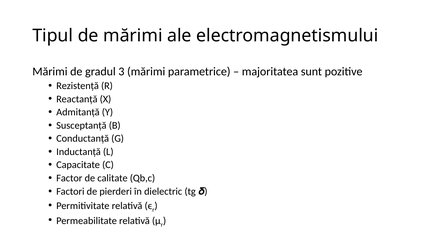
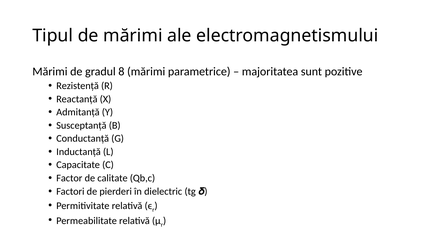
3: 3 -> 8
